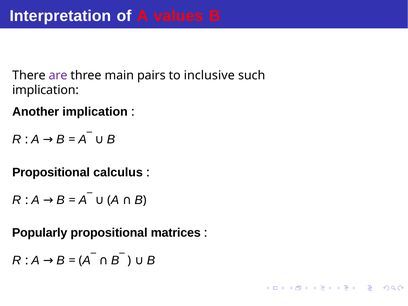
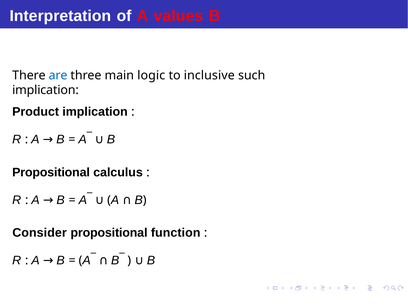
are colour: purple -> blue
pairs: pairs -> logic
Another: Another -> Product
Popularly: Popularly -> Consider
matrices: matrices -> function
